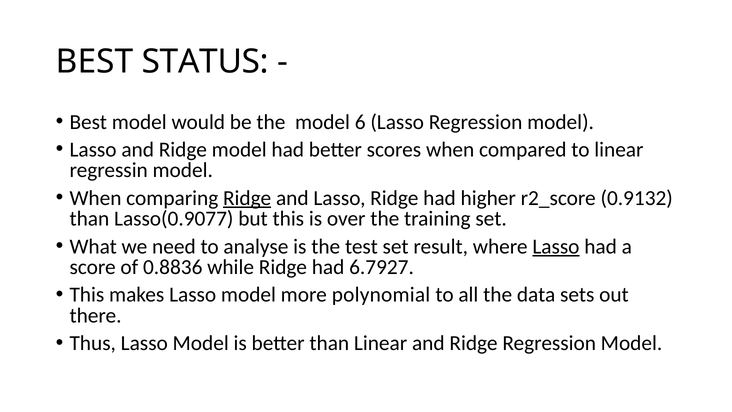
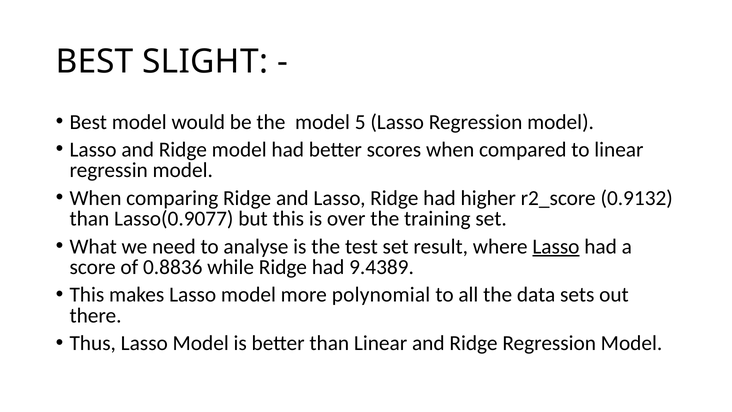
STATUS: STATUS -> SLIGHT
6: 6 -> 5
Ridge at (247, 198) underline: present -> none
6.7927: 6.7927 -> 9.4389
